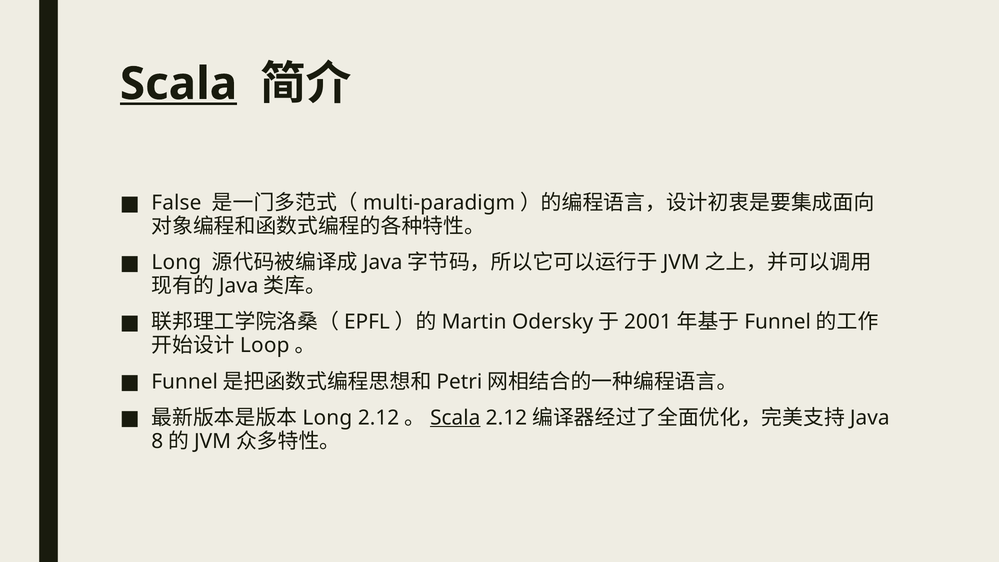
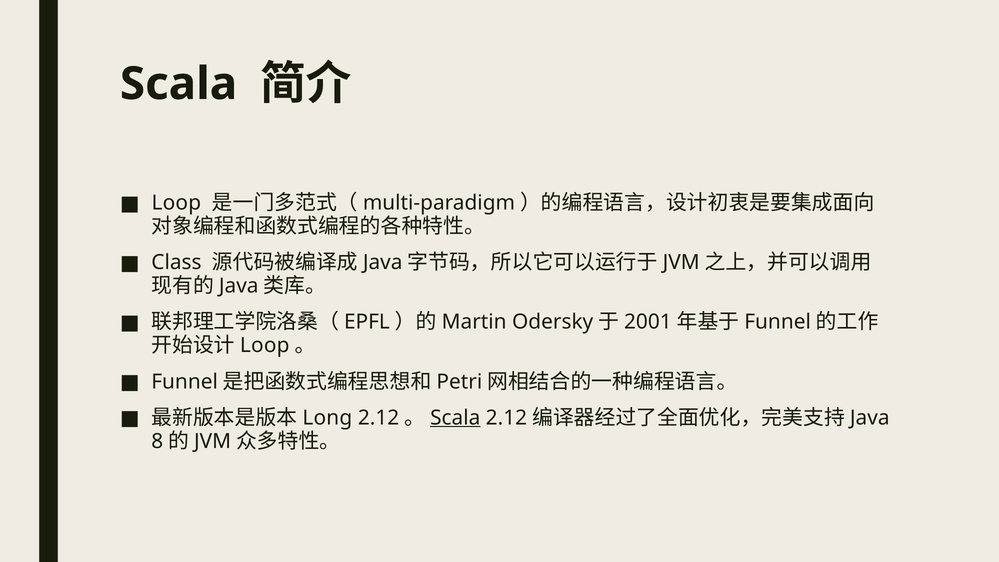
Scala at (179, 84) underline: present -> none
False at (176, 203): False -> Loop
Long at (176, 263): Long -> Class
